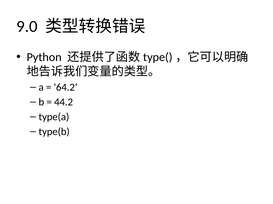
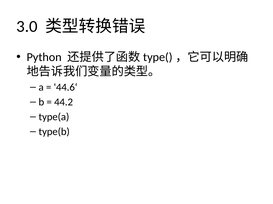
9.0: 9.0 -> 3.0
64.2‘: 64.2‘ -> 44.6‘
